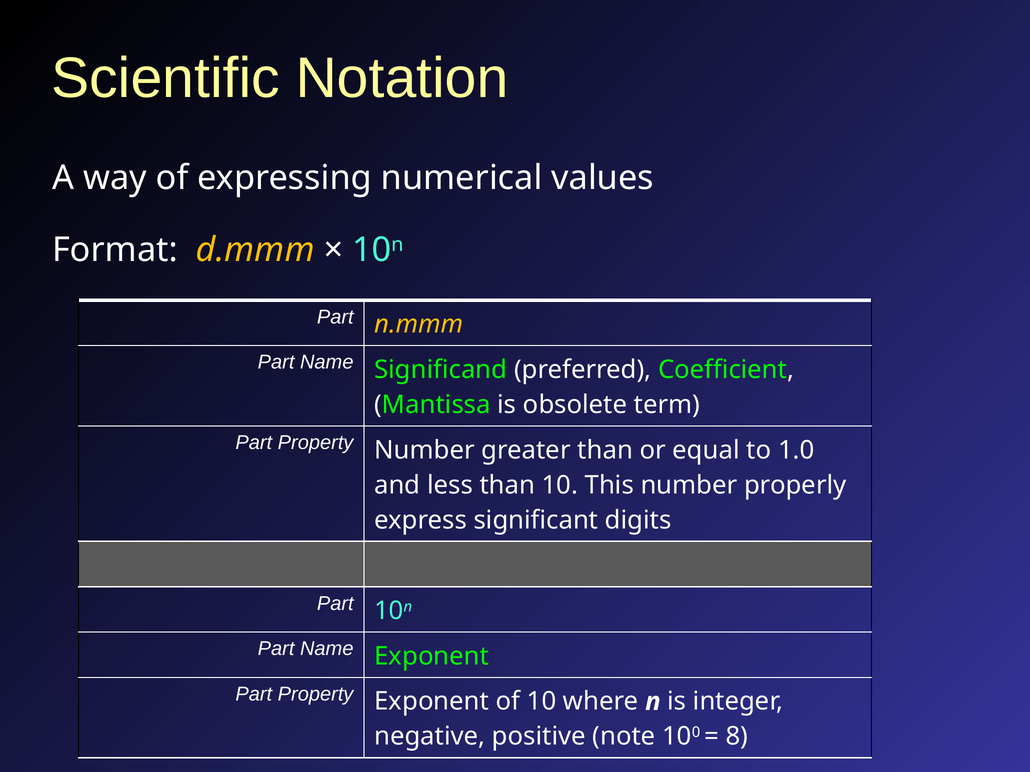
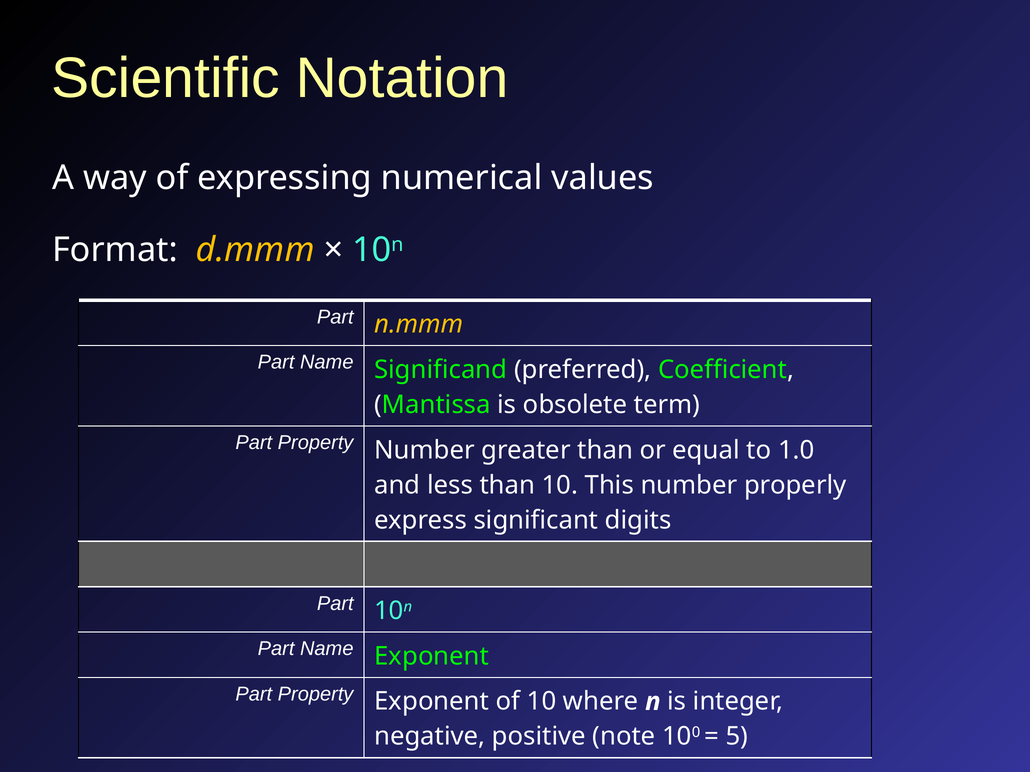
8: 8 -> 5
